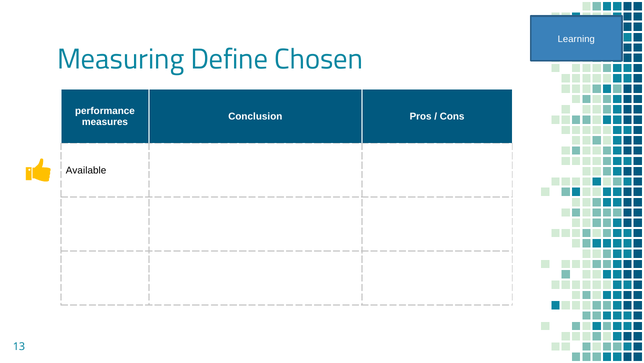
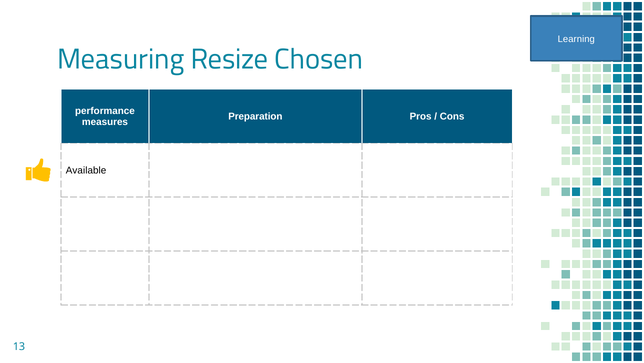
Define: Define -> Resize
Conclusion: Conclusion -> Preparation
